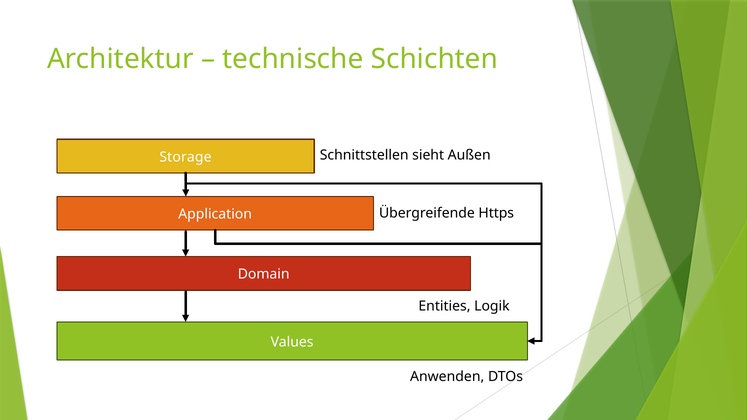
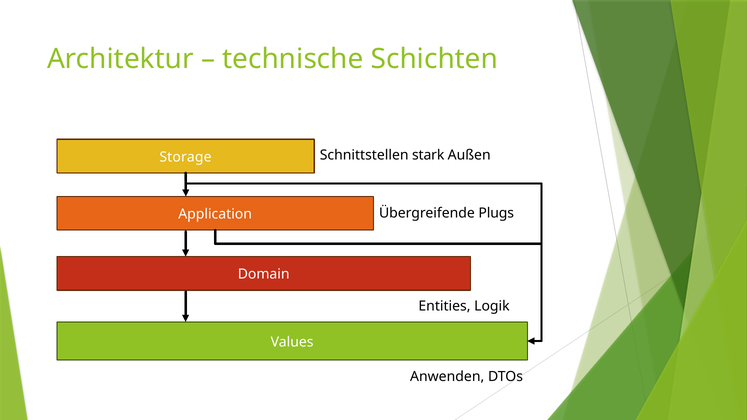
sieht: sieht -> stark
Https: Https -> Plugs
